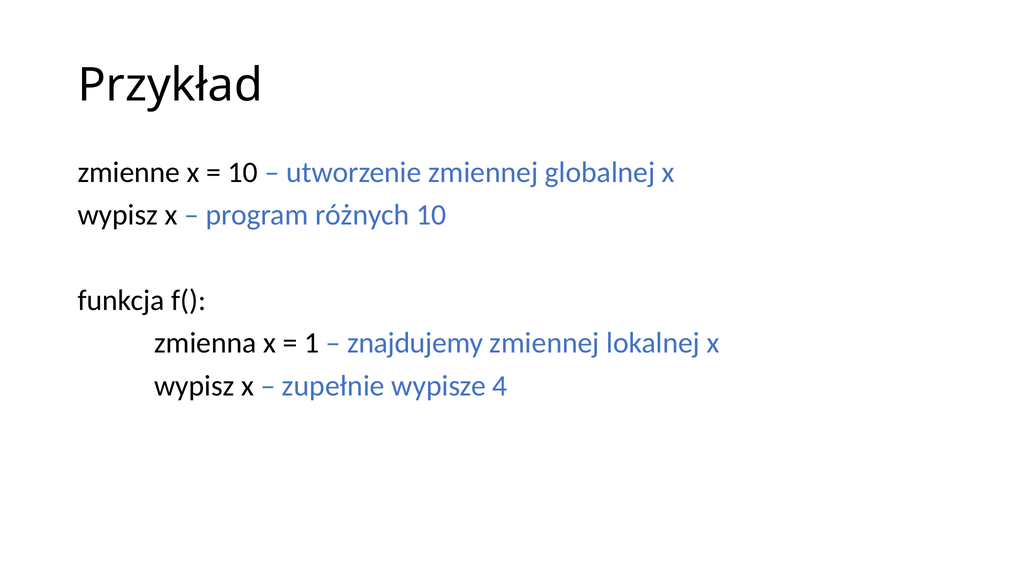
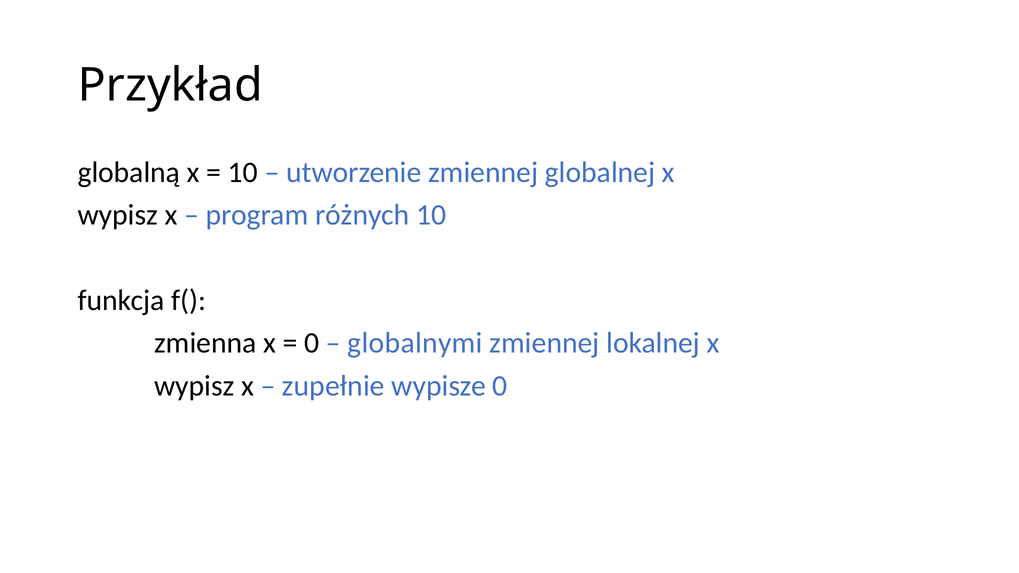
zmienne: zmienne -> globalną
1 at (312, 343): 1 -> 0
znajdujemy: znajdujemy -> globalnymi
wypisze 4: 4 -> 0
